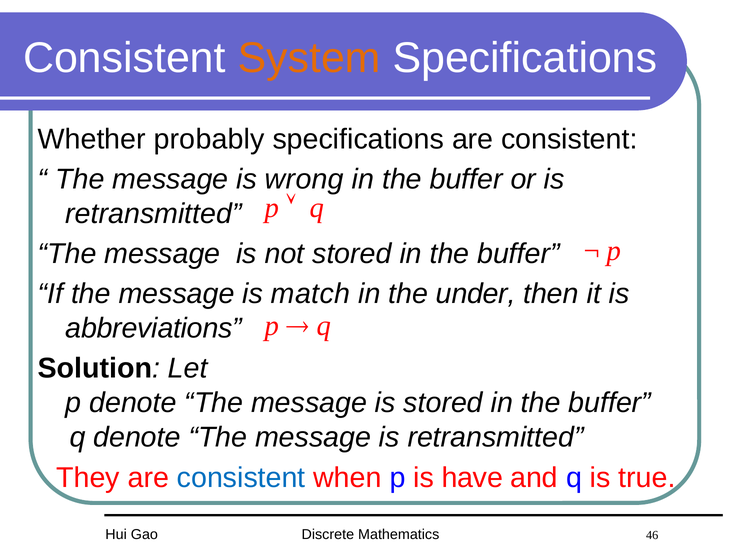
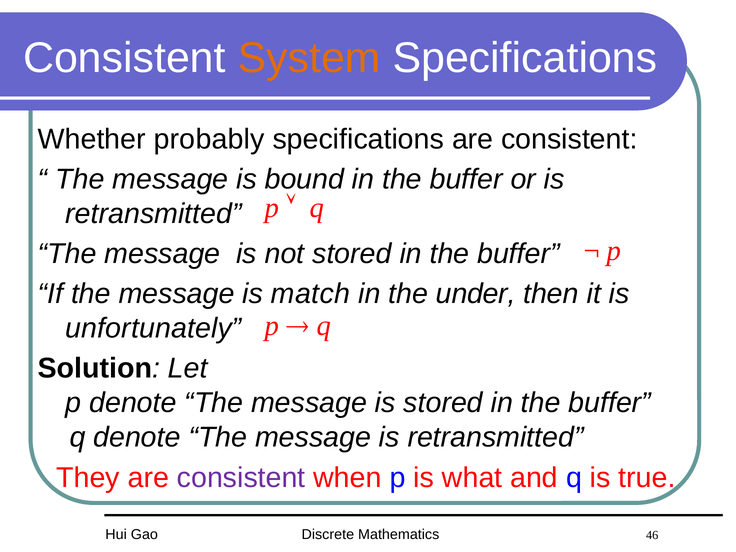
wrong: wrong -> bound
abbreviations: abbreviations -> unfortunately
consistent at (241, 478) colour: blue -> purple
have: have -> what
